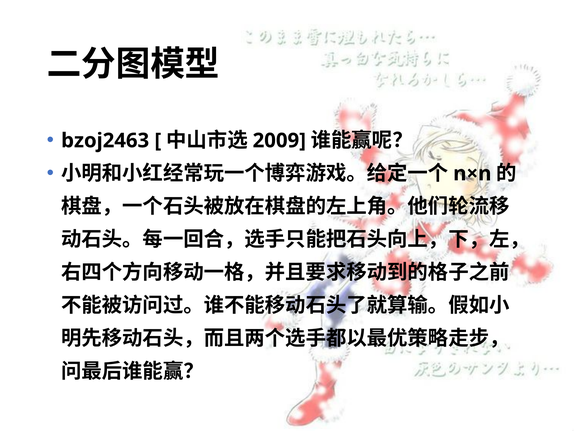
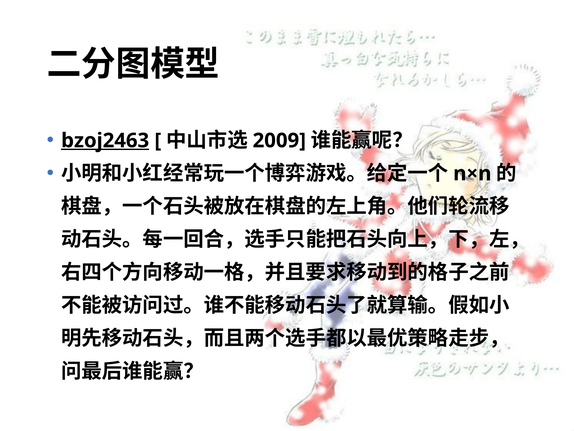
bzoj2463 underline: none -> present
